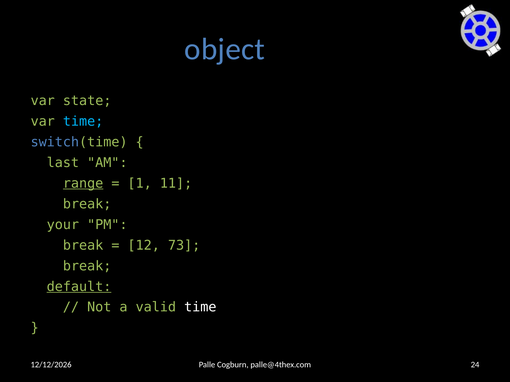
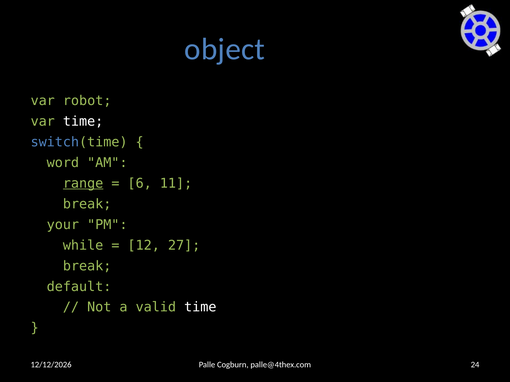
state: state -> robot
time at (83, 121) colour: light blue -> white
last: last -> word
1: 1 -> 6
break at (83, 246): break -> while
73: 73 -> 27
default underline: present -> none
